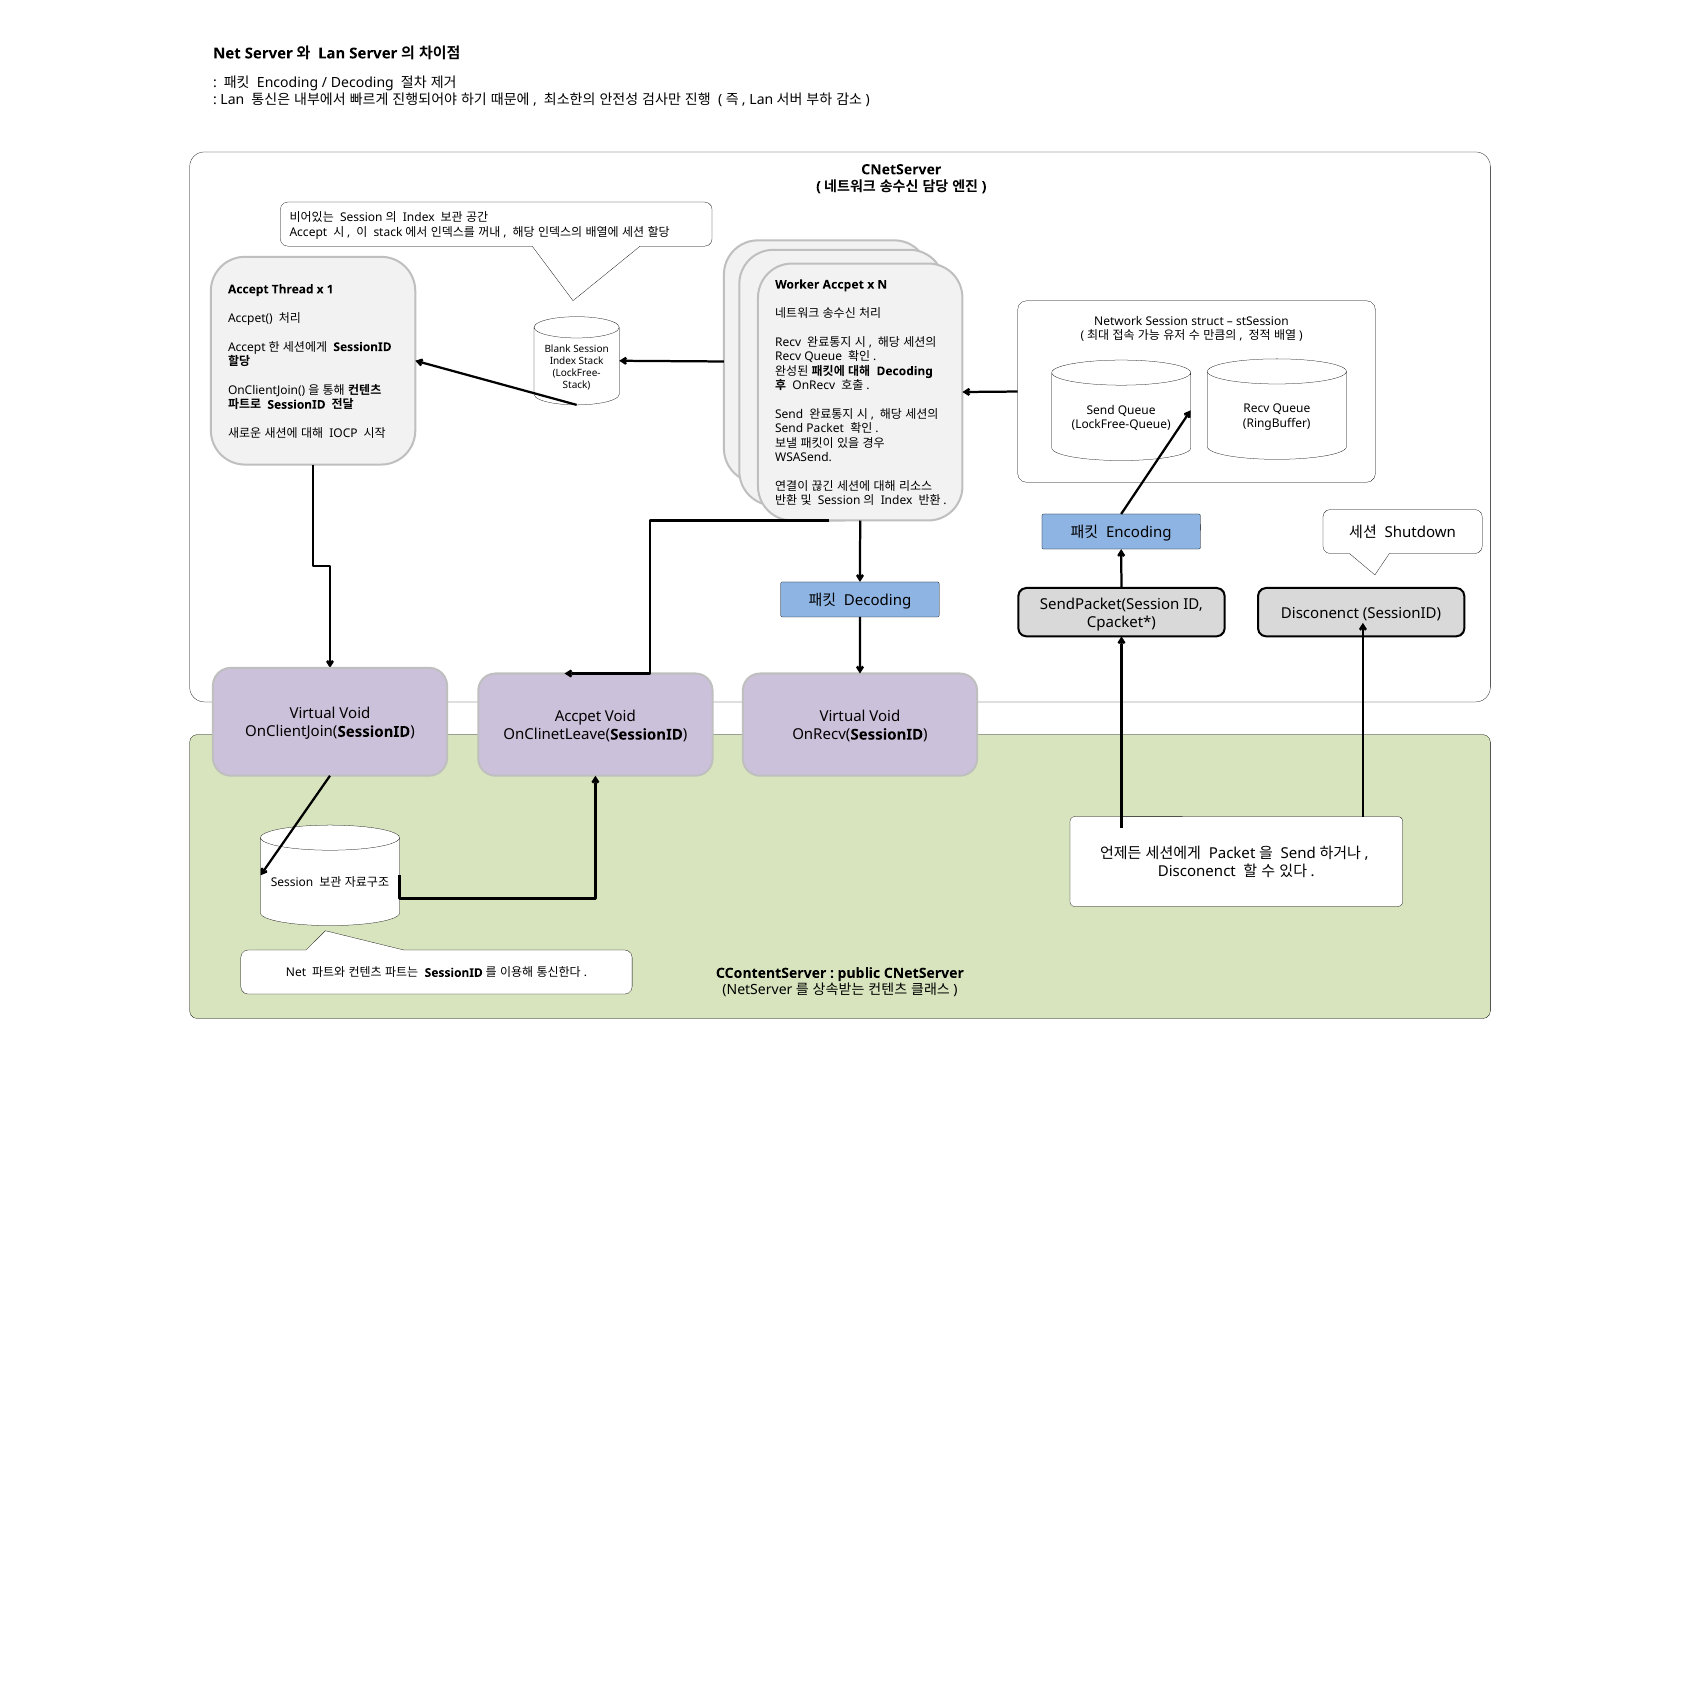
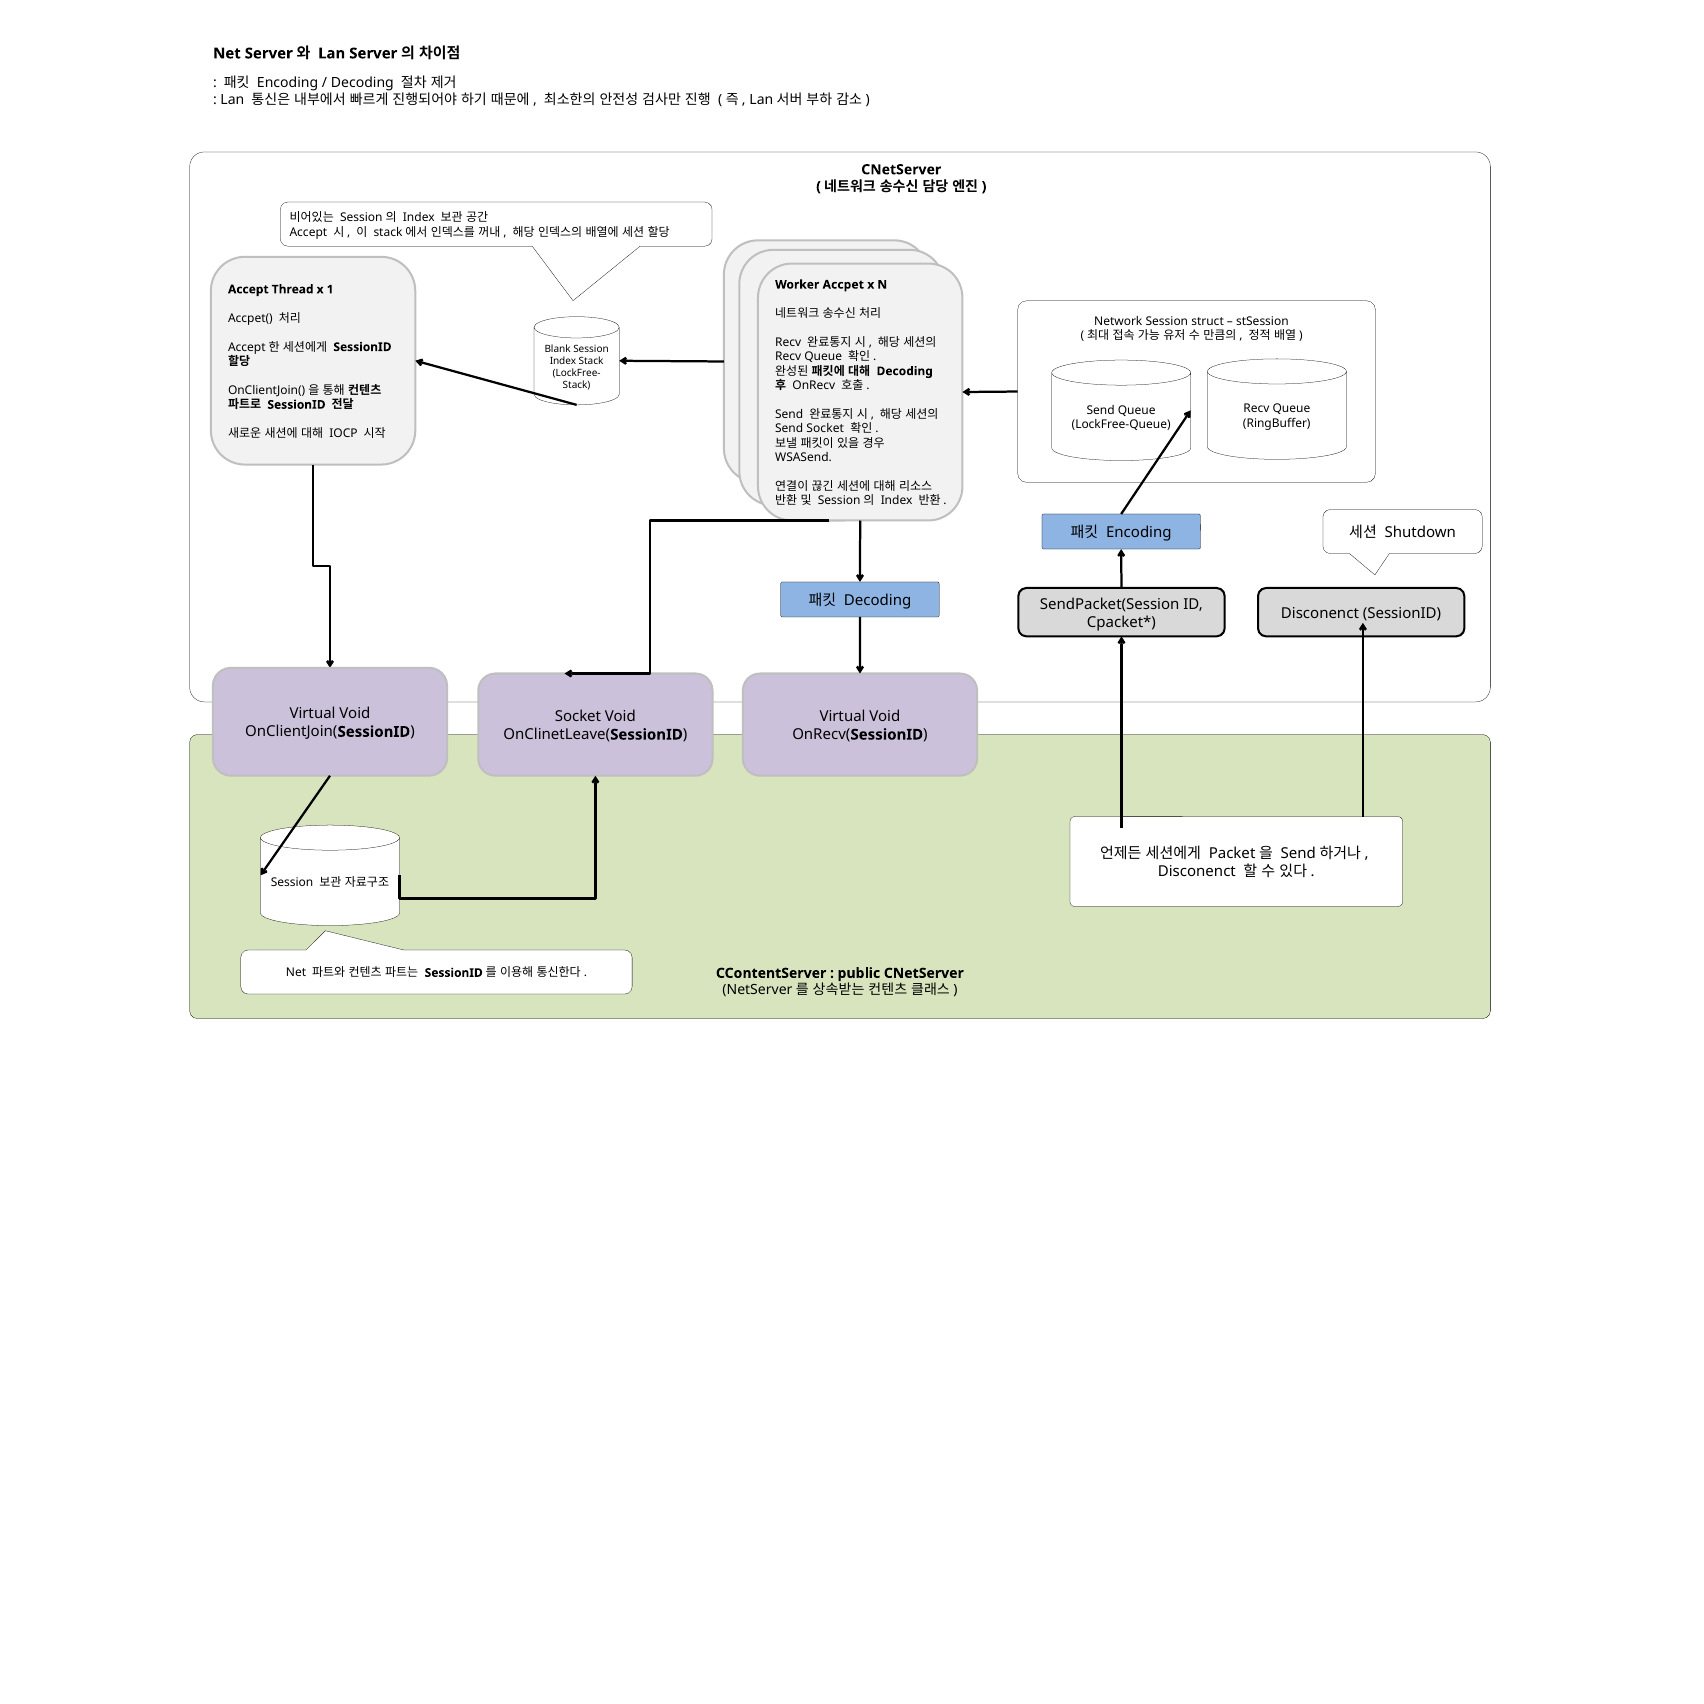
Send Packet: Packet -> Socket
Accpet at (578, 717): Accpet -> Socket
